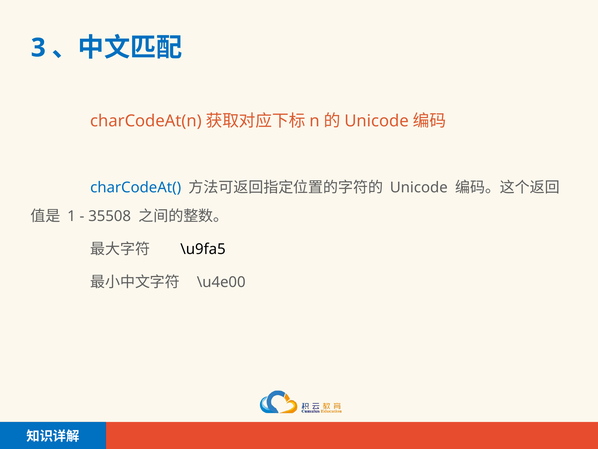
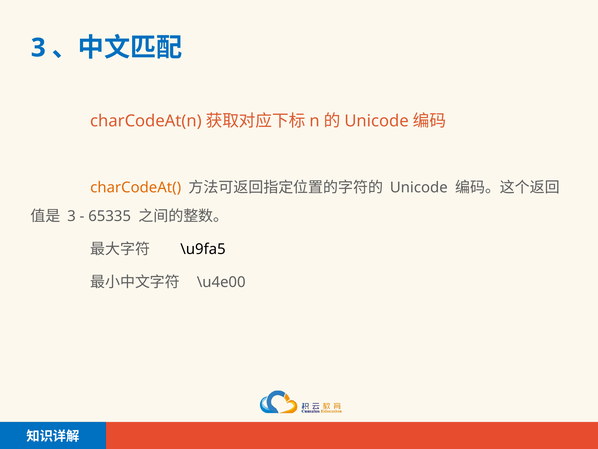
charCodeAt( colour: blue -> orange
1 at (71, 216): 1 -> 3
35508: 35508 -> 65335
